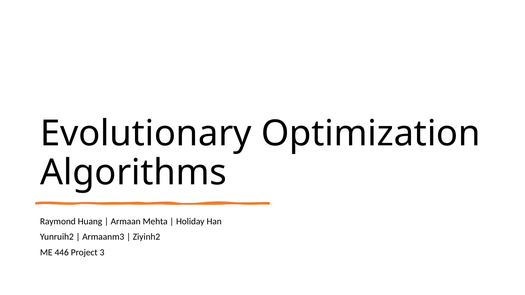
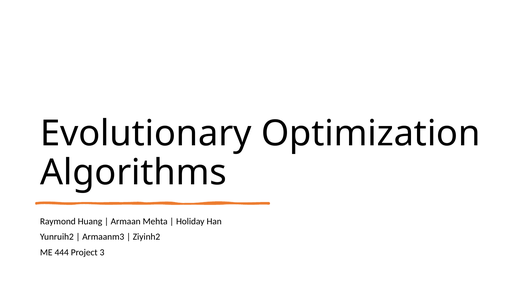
446: 446 -> 444
